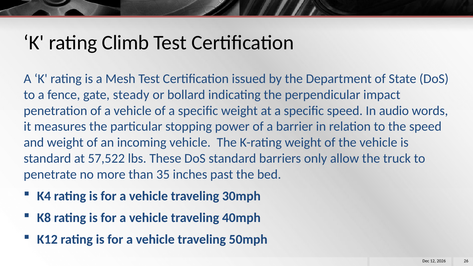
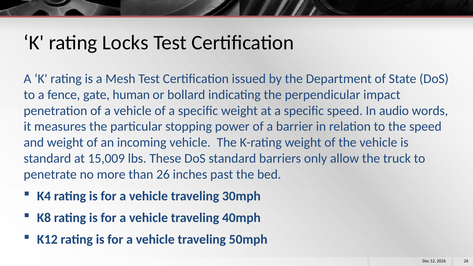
Climb: Climb -> Locks
steady: steady -> human
57,522: 57,522 -> 15,009
than 35: 35 -> 26
